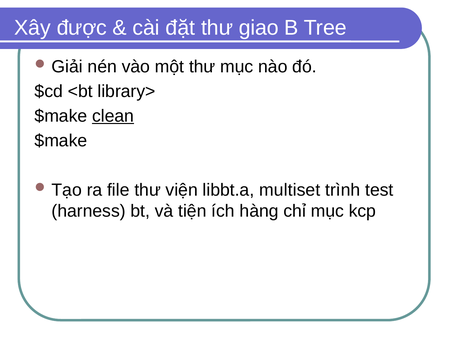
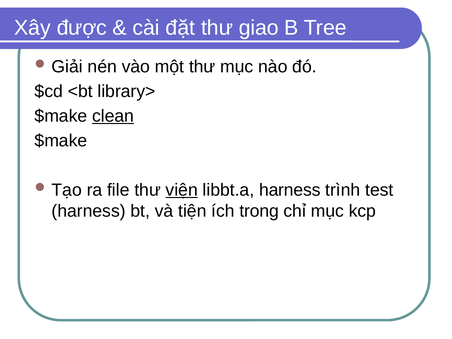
viện underline: none -> present
libbt.a multiset: multiset -> harness
hàng: hàng -> trong
